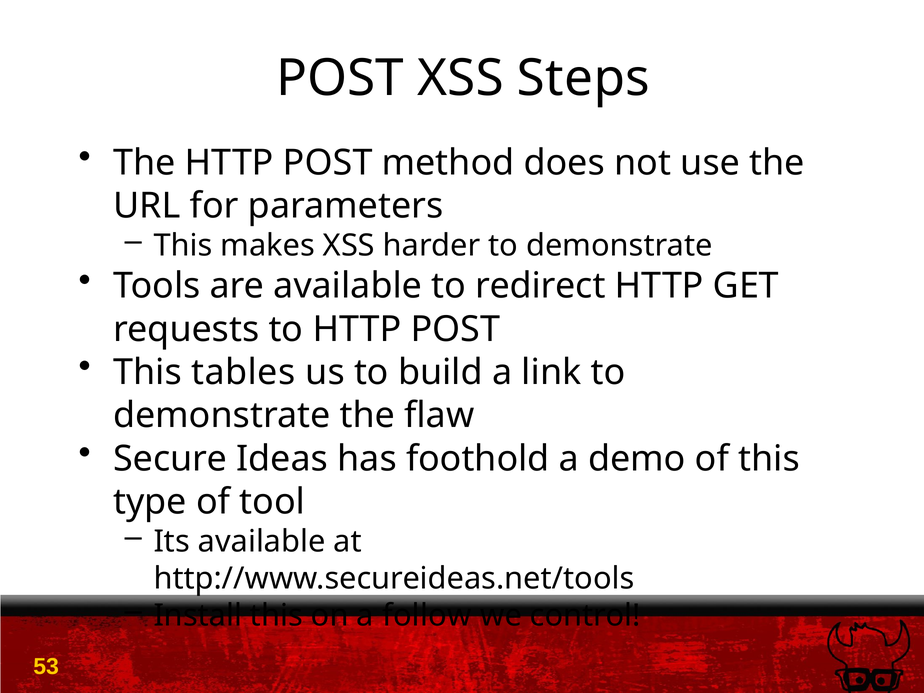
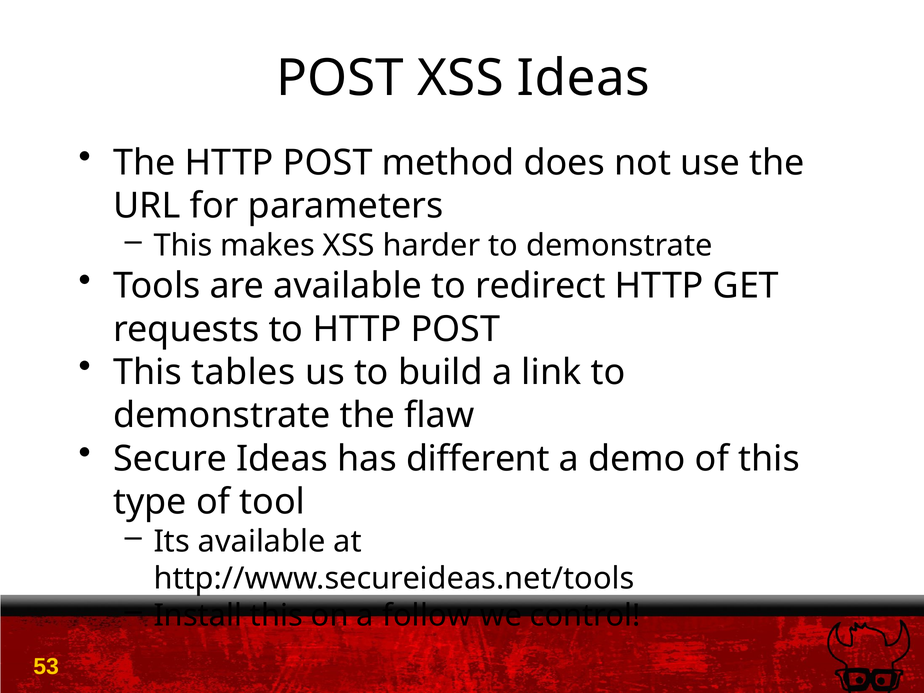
XSS Steps: Steps -> Ideas
foothold: foothold -> different
